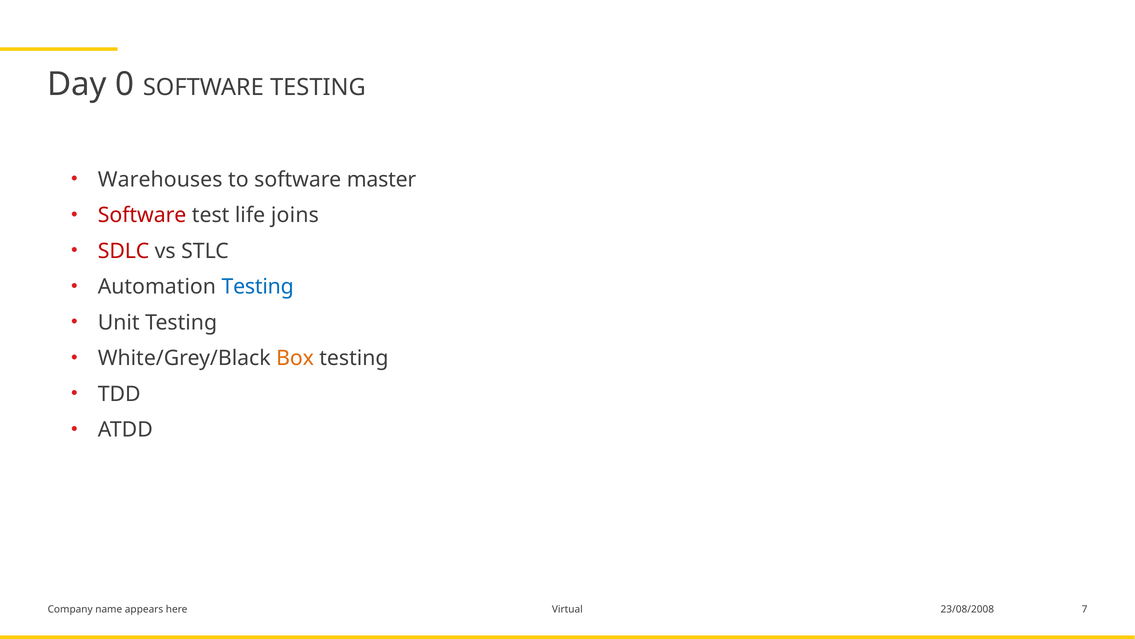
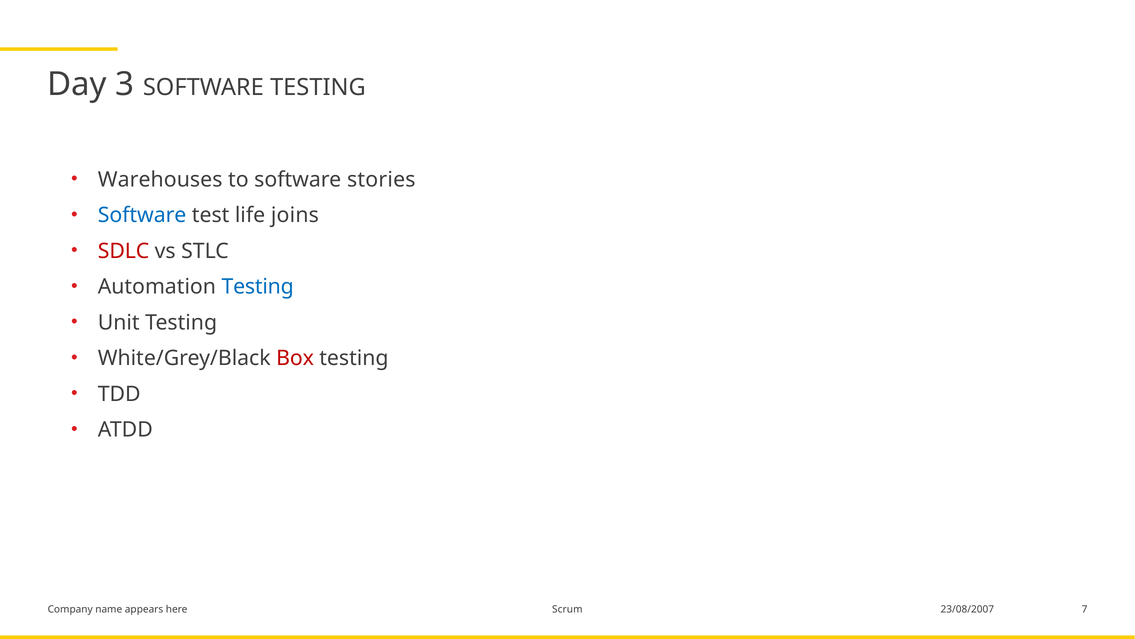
0: 0 -> 3
master: master -> stories
Software at (142, 215) colour: red -> blue
Box colour: orange -> red
Virtual: Virtual -> Scrum
23/08/2008: 23/08/2008 -> 23/08/2007
